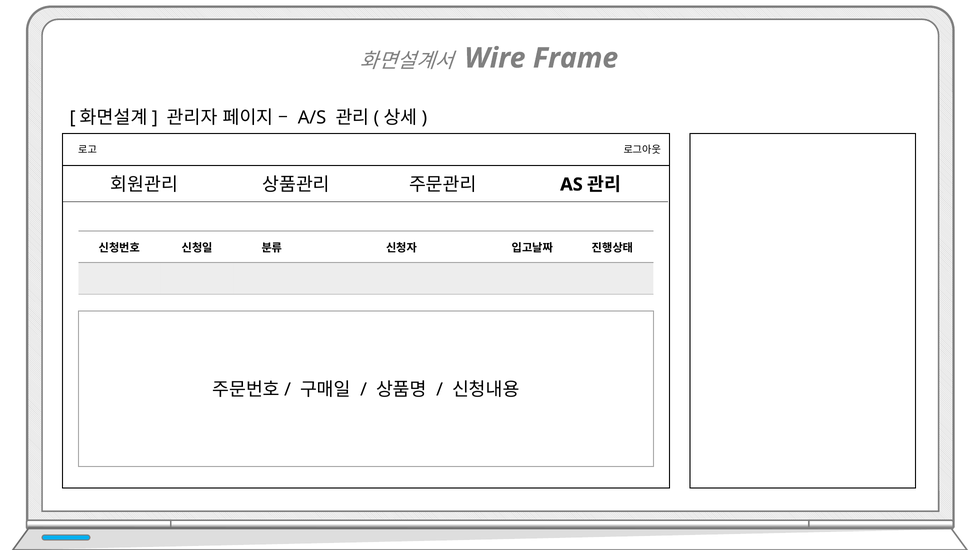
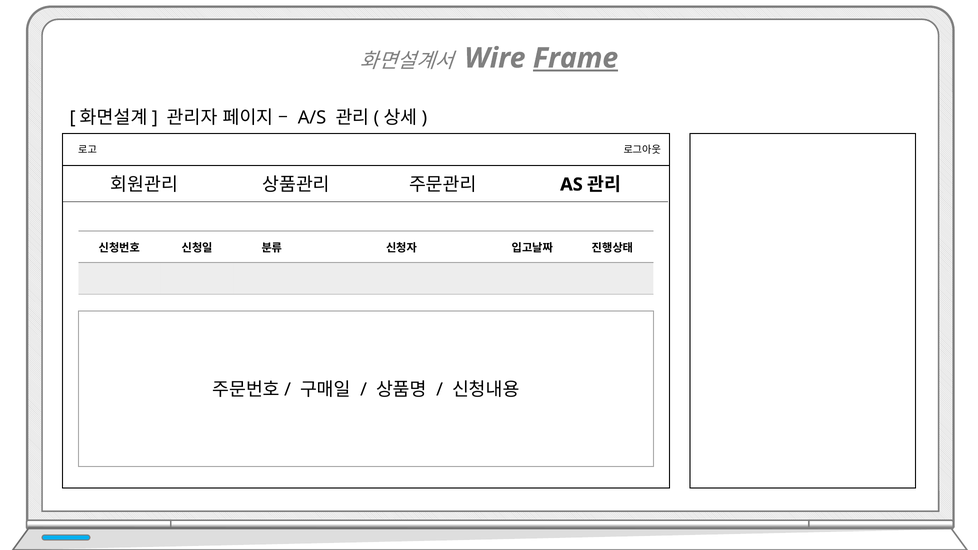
Frame underline: none -> present
